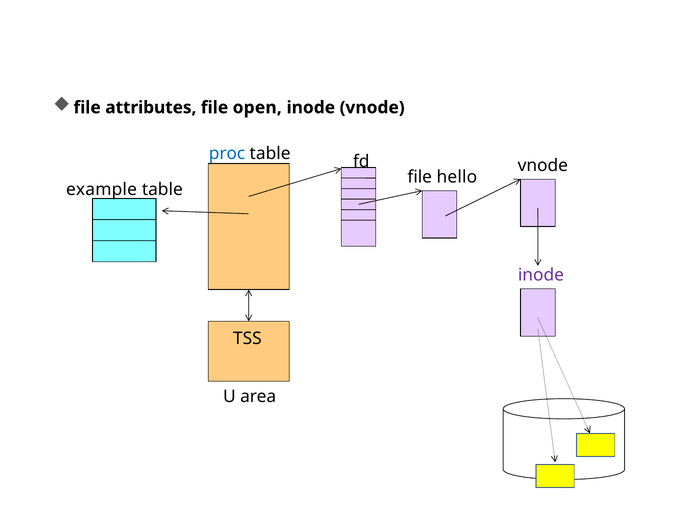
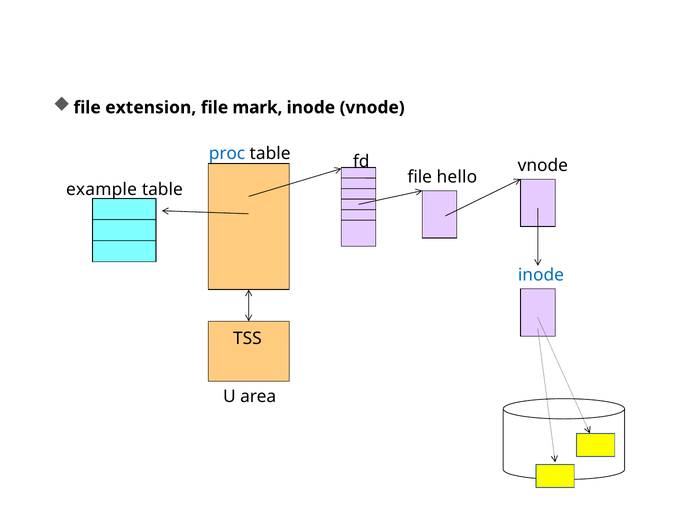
attributes: attributes -> extension
open: open -> mark
inode at (541, 275) colour: purple -> blue
